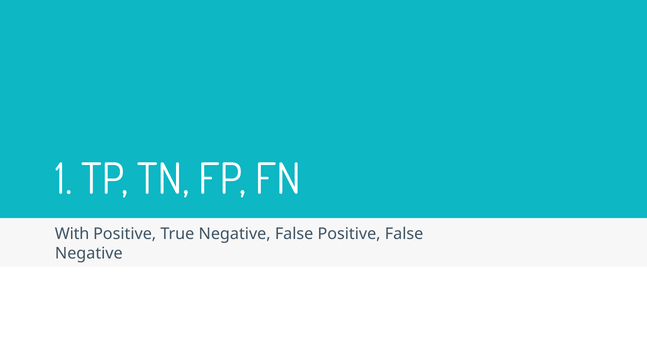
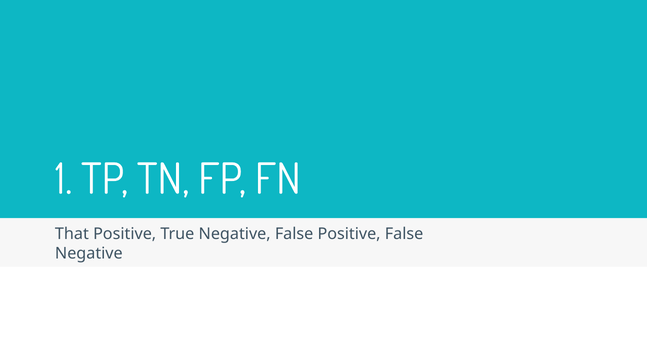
With: With -> That
